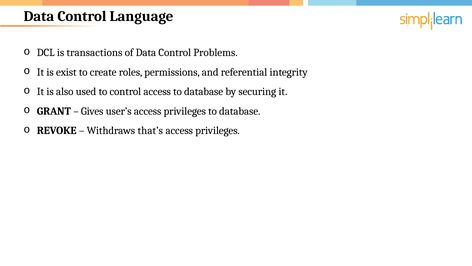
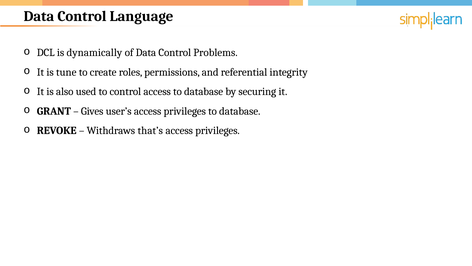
transactions: transactions -> dynamically
exist: exist -> tune
